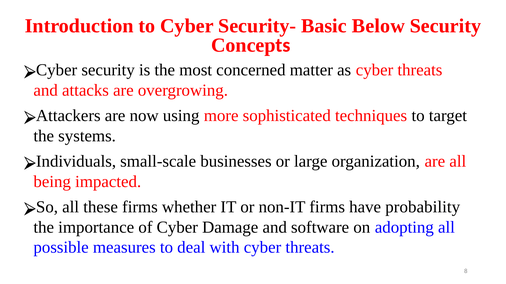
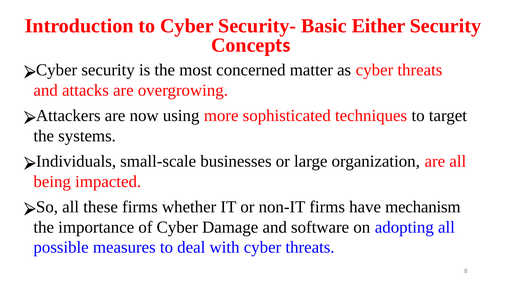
Below: Below -> Either
probability: probability -> mechanism
